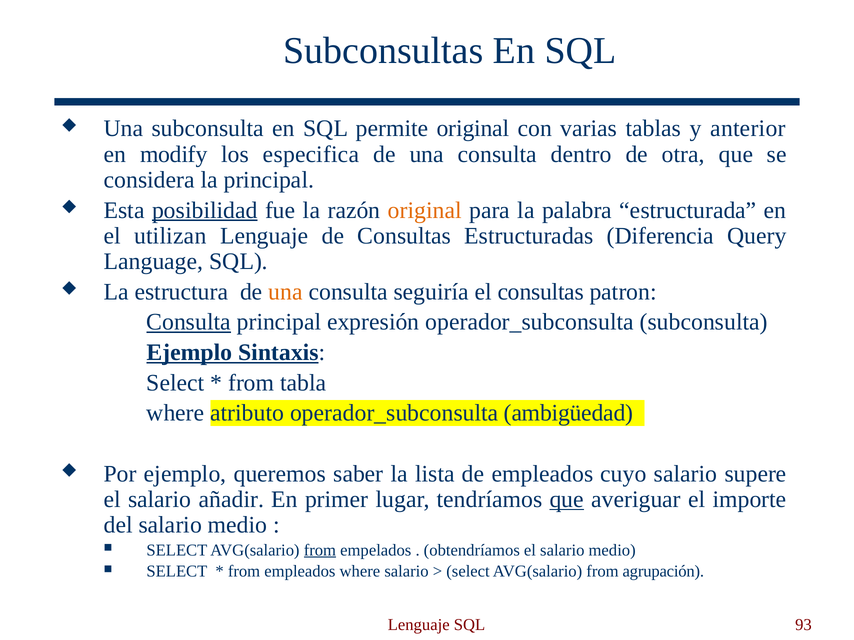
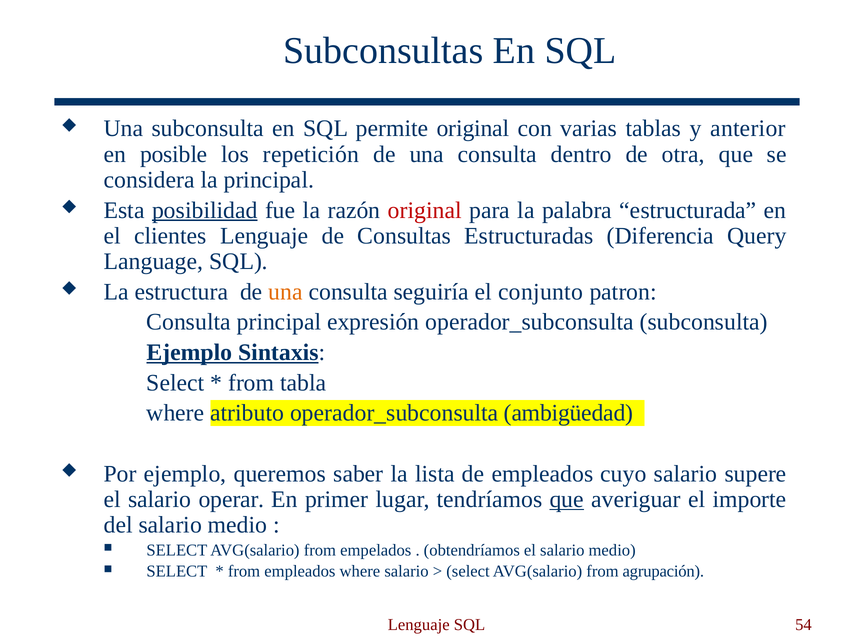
modify: modify -> posible
especifica: especifica -> repetición
original at (425, 210) colour: orange -> red
utilizan: utilizan -> clientes
el consultas: consultas -> conjunto
Consulta at (189, 322) underline: present -> none
añadir: añadir -> operar
from at (320, 550) underline: present -> none
93: 93 -> 54
